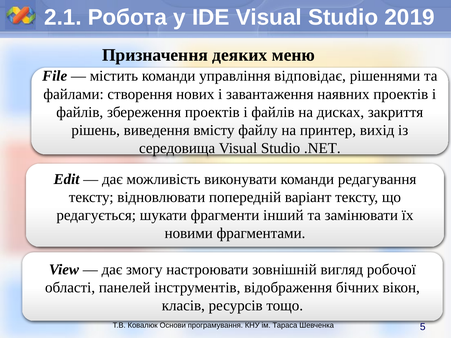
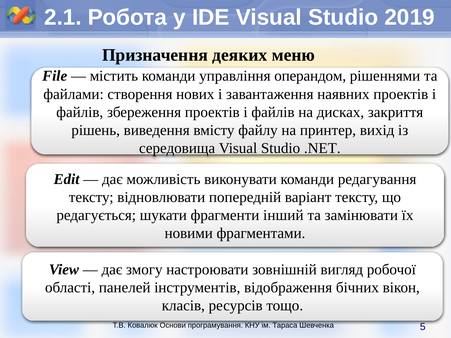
відповідає: відповідає -> операндом
